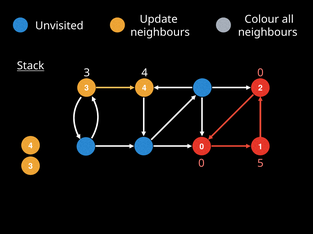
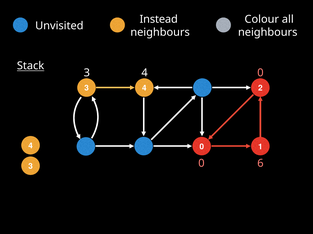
Update: Update -> Instead
5: 5 -> 6
